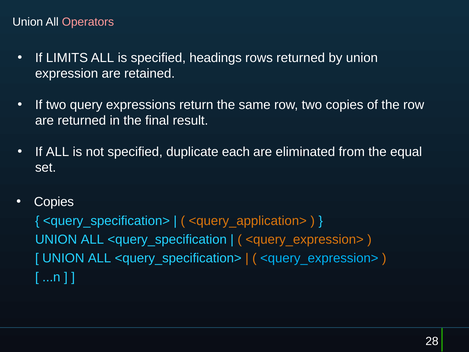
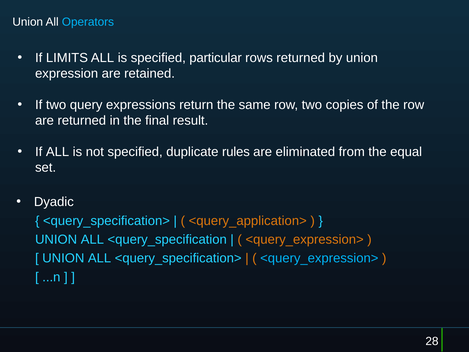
Operators colour: pink -> light blue
headings: headings -> particular
each: each -> rules
Copies at (54, 202): Copies -> Dyadic
